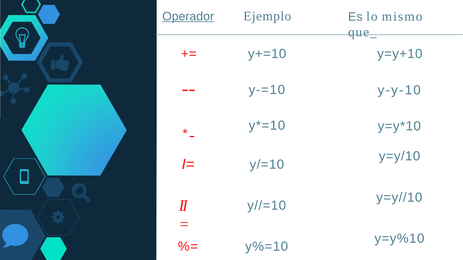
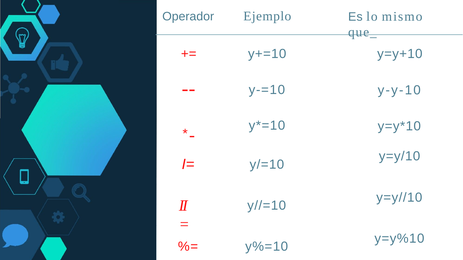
Operador underline: present -> none
